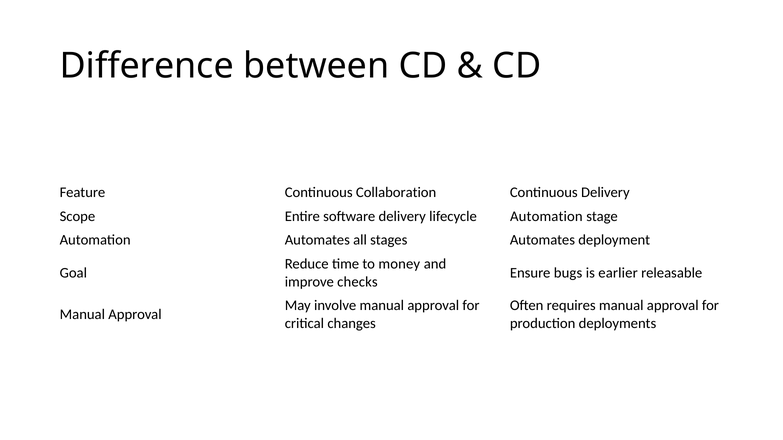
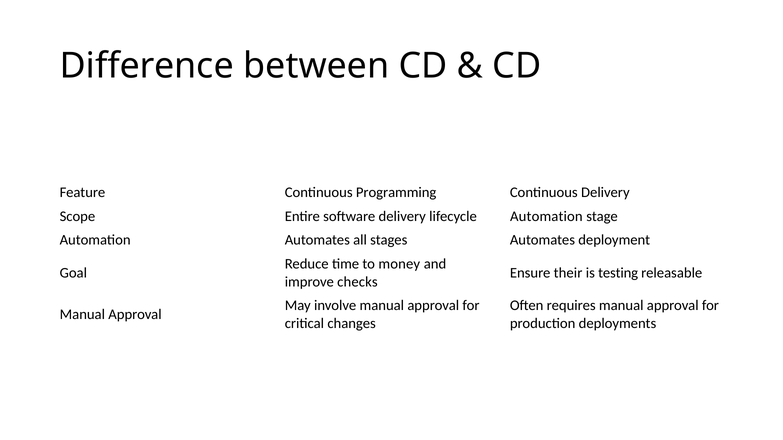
Collaboration: Collaboration -> Programming
bugs: bugs -> their
earlier: earlier -> testing
